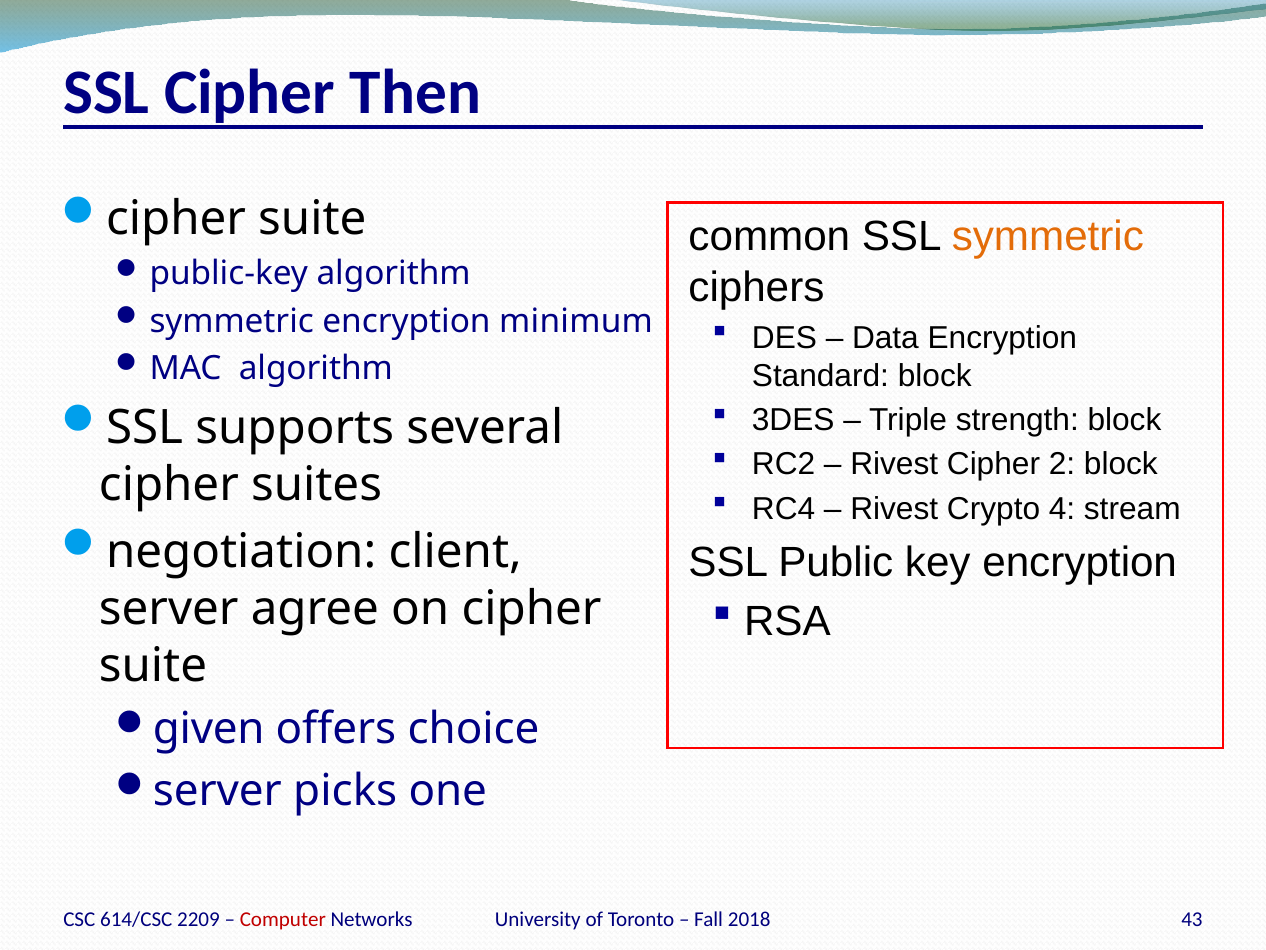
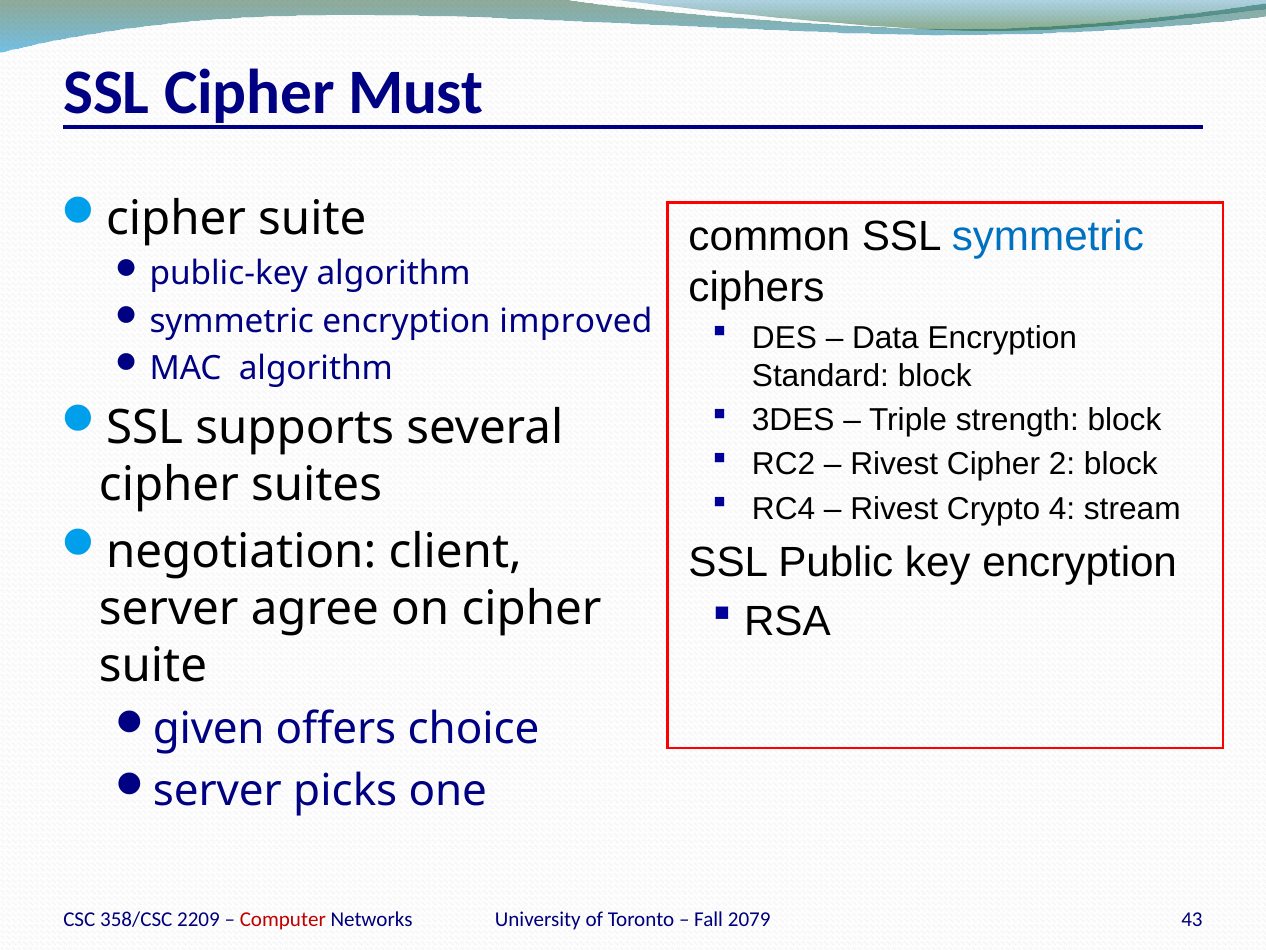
Then: Then -> Must
symmetric at (1048, 237) colour: orange -> blue
minimum: minimum -> improved
2018: 2018 -> 2079
614/CSC: 614/CSC -> 358/CSC
